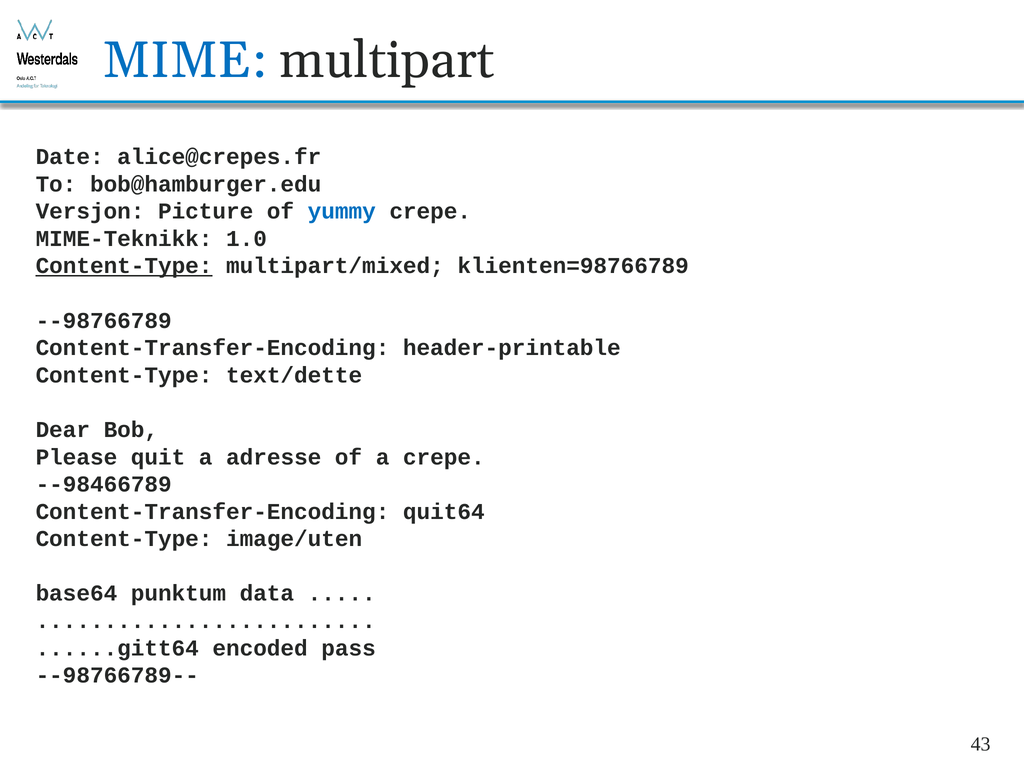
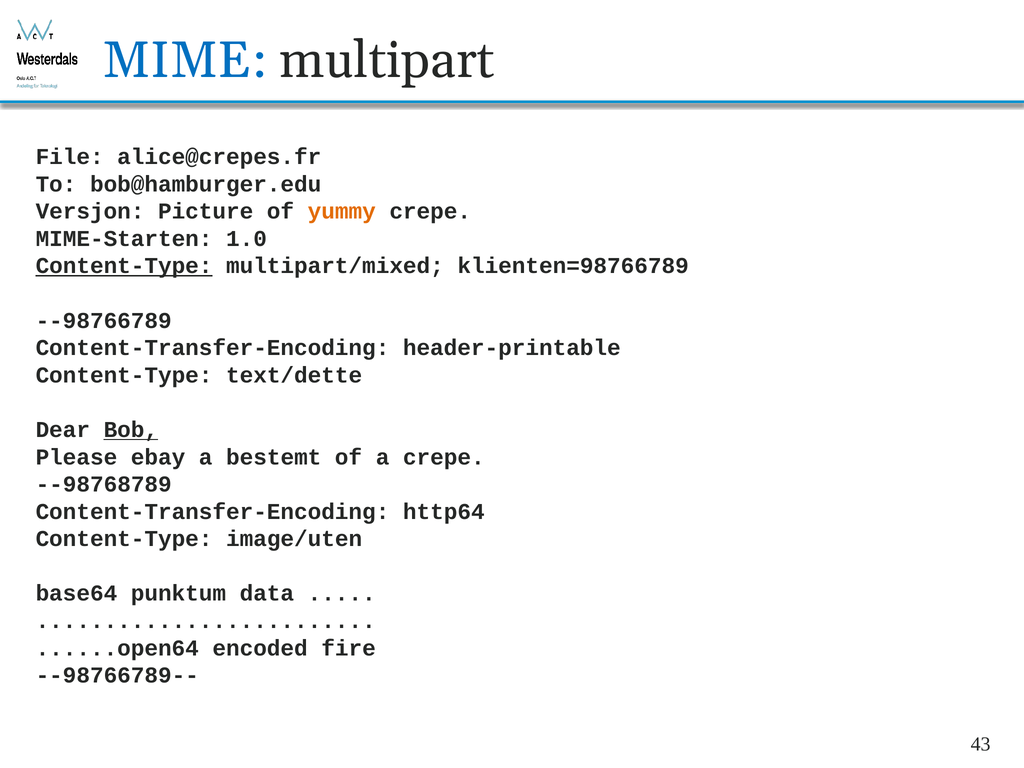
Date: Date -> File
yummy colour: blue -> orange
MIME-Teknikk: MIME-Teknikk -> MIME-Starten
Bob underline: none -> present
quit: quit -> ebay
adresse: adresse -> bestemt
--98466789: --98466789 -> --98768789
quit64: quit64 -> http64
......gitt64: ......gitt64 -> ......open64
pass: pass -> fire
